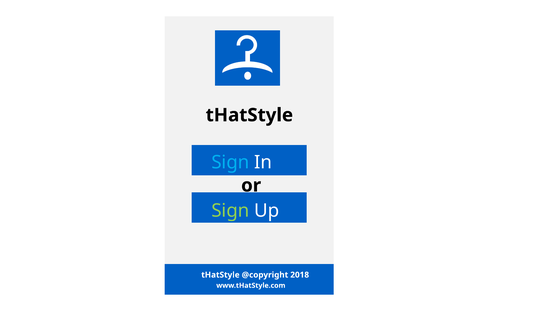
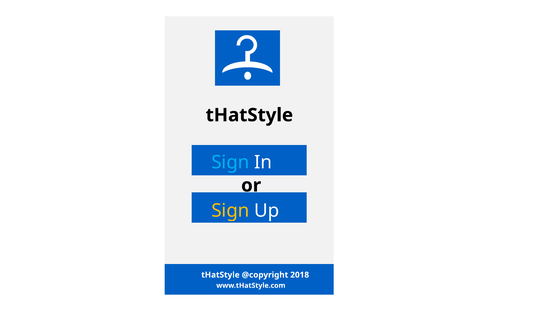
Sign at (230, 211) colour: light green -> yellow
